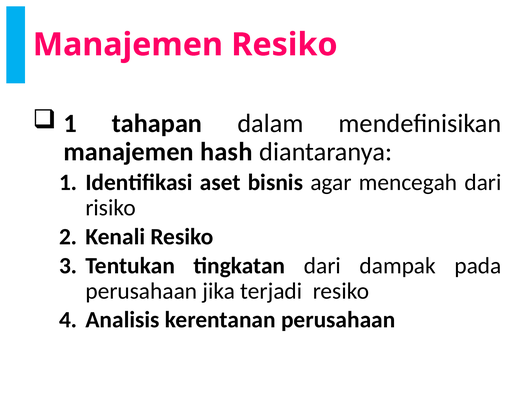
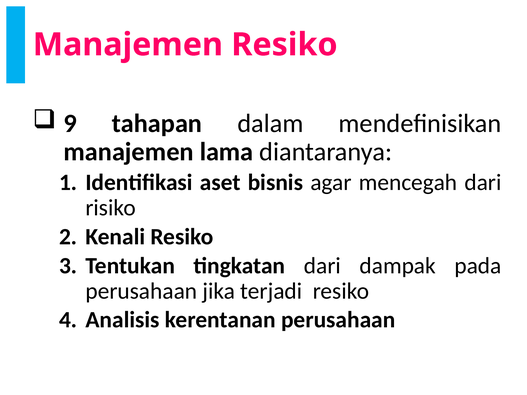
1 at (70, 124): 1 -> 9
hash: hash -> lama
